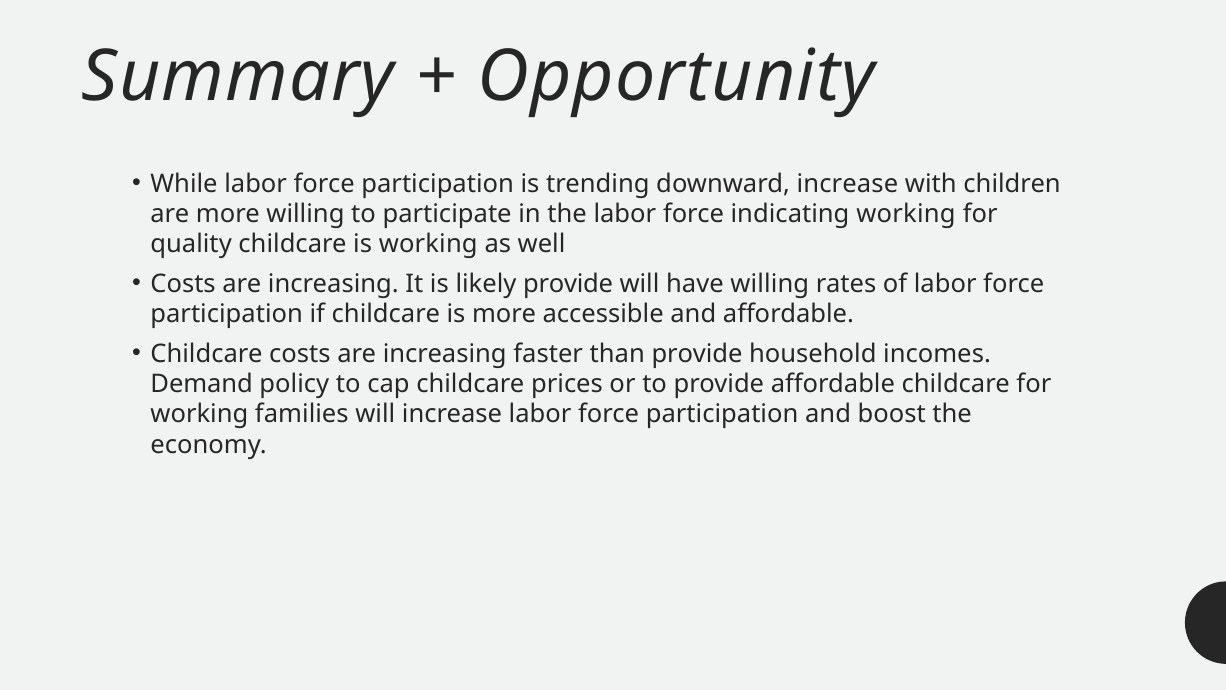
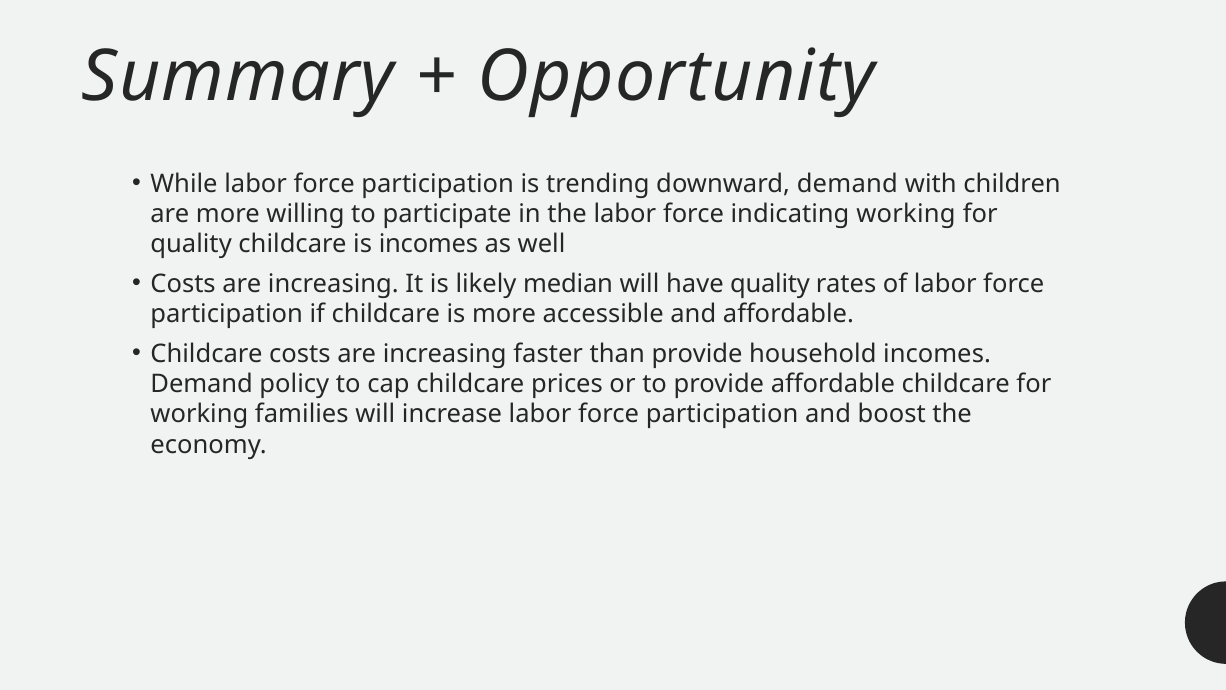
downward increase: increase -> demand
is working: working -> incomes
likely provide: provide -> median
have willing: willing -> quality
